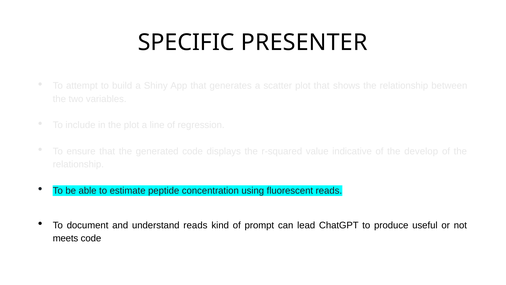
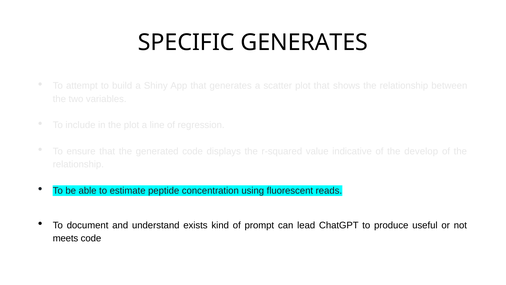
SPECIFIC PRESENTER: PRESENTER -> GENERATES
understand reads: reads -> exists
